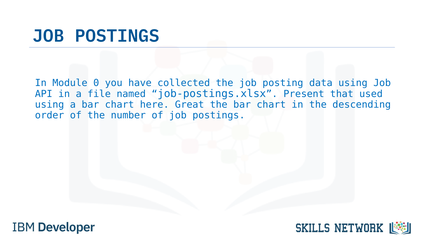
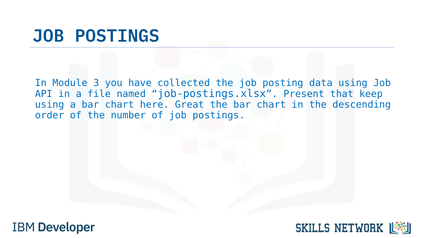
0: 0 -> 3
used: used -> keep
